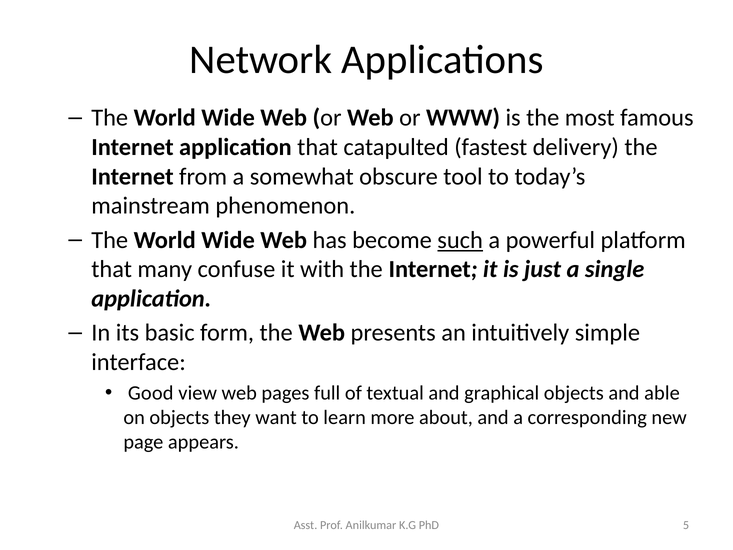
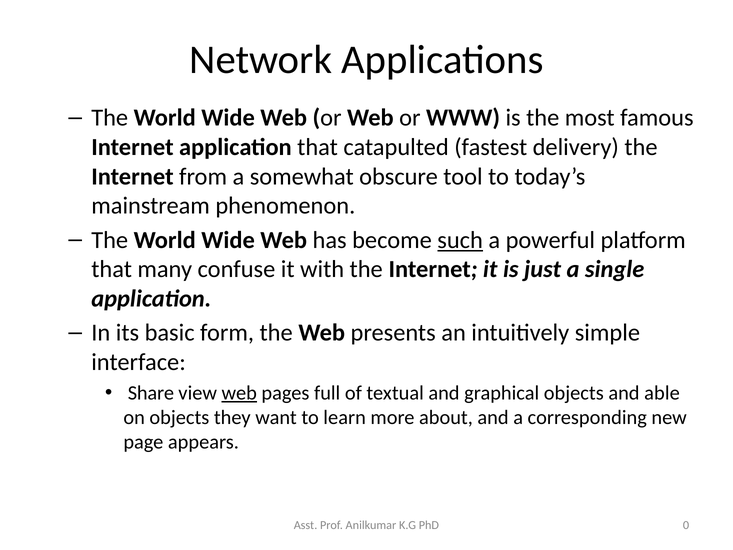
Good: Good -> Share
web at (239, 393) underline: none -> present
5: 5 -> 0
